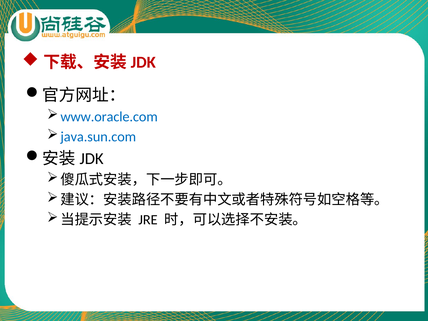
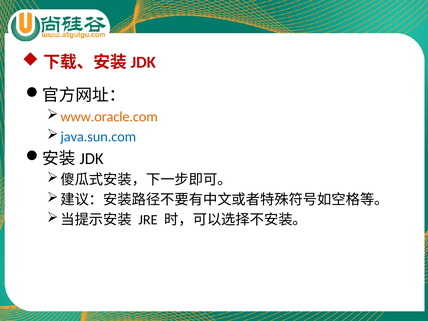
www.oracle.com colour: blue -> orange
